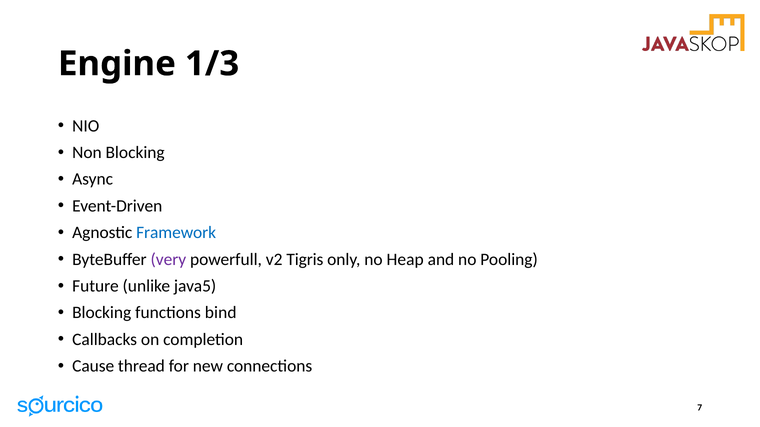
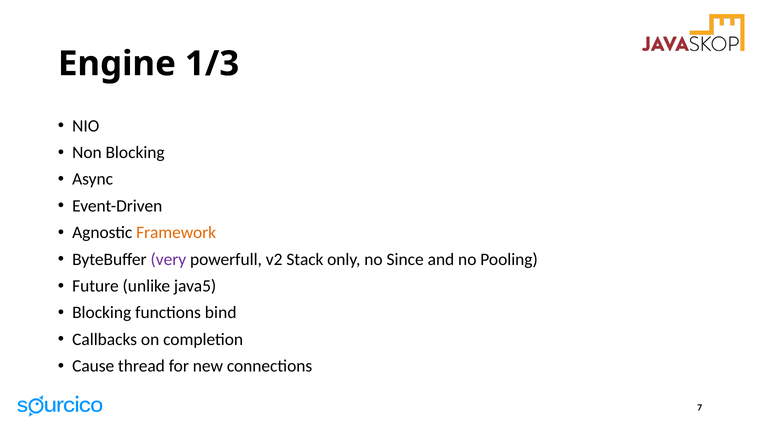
Framework colour: blue -> orange
Tigris: Tigris -> Stack
Heap: Heap -> Since
